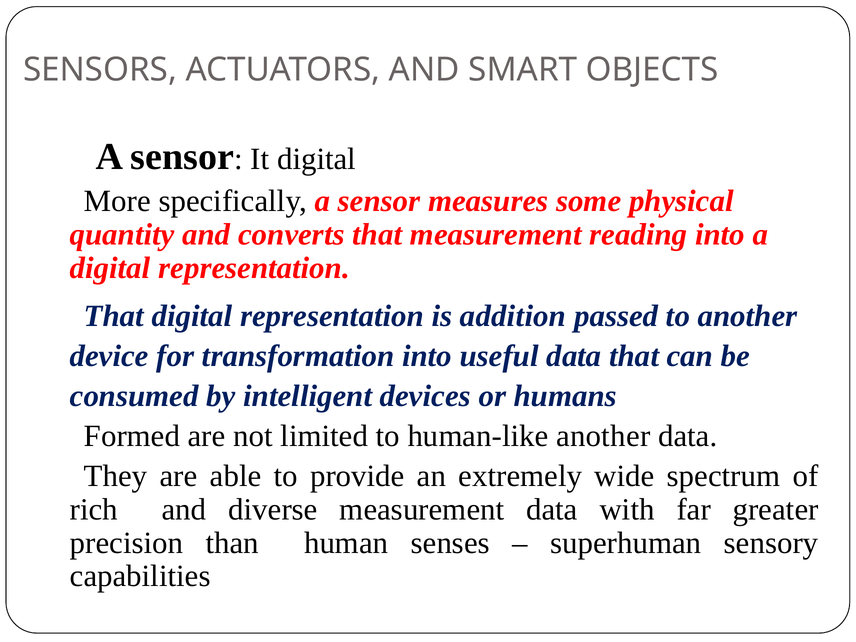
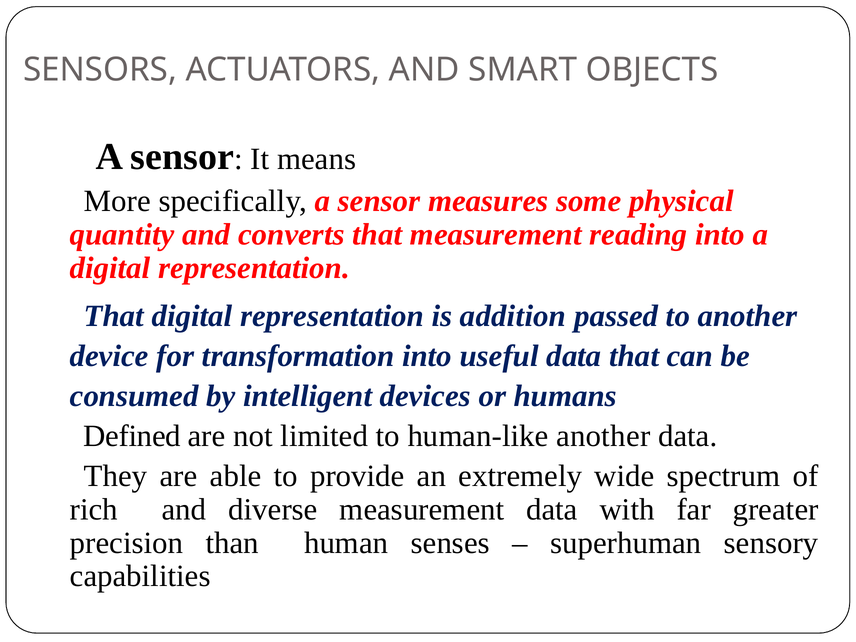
It digital: digital -> means
Formed: Formed -> Defined
